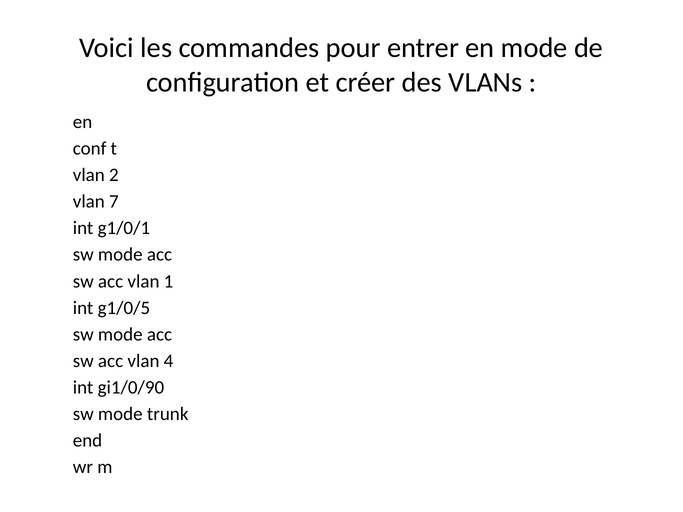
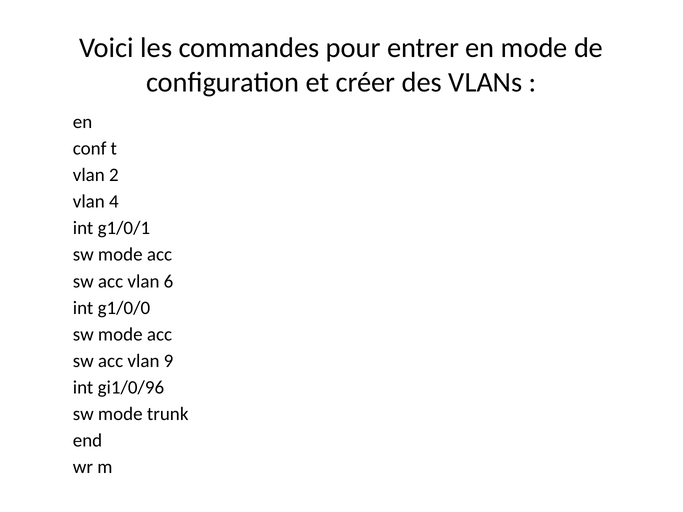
7: 7 -> 4
1: 1 -> 6
g1/0/5: g1/0/5 -> g1/0/0
4: 4 -> 9
gi1/0/90: gi1/0/90 -> gi1/0/96
